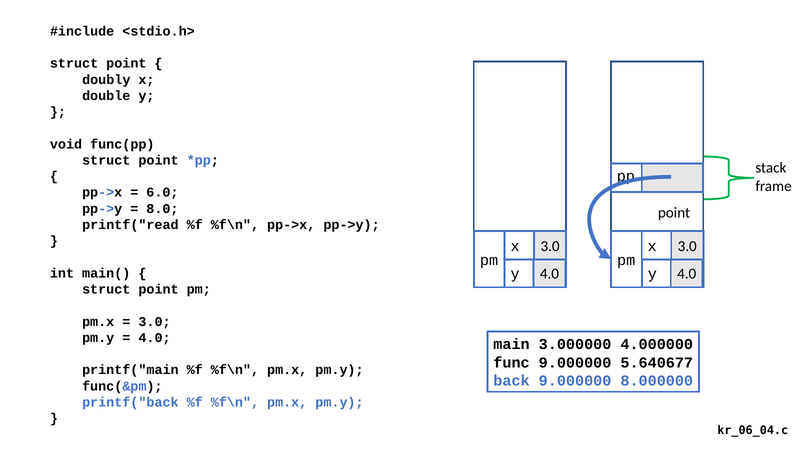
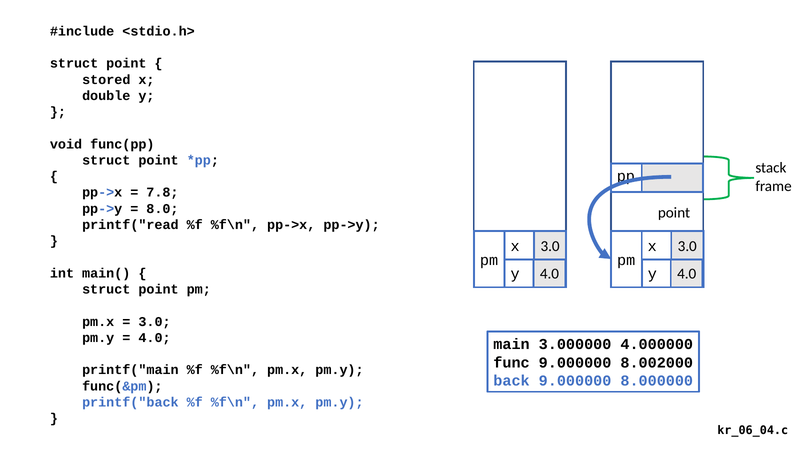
doubly: doubly -> stored
6.0: 6.0 -> 7.8
5.640677: 5.640677 -> 8.002000
